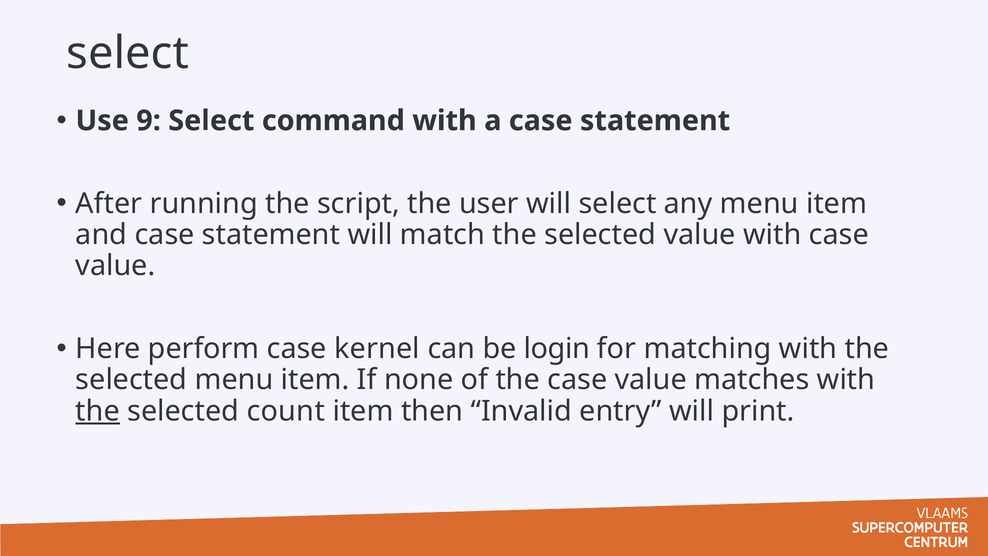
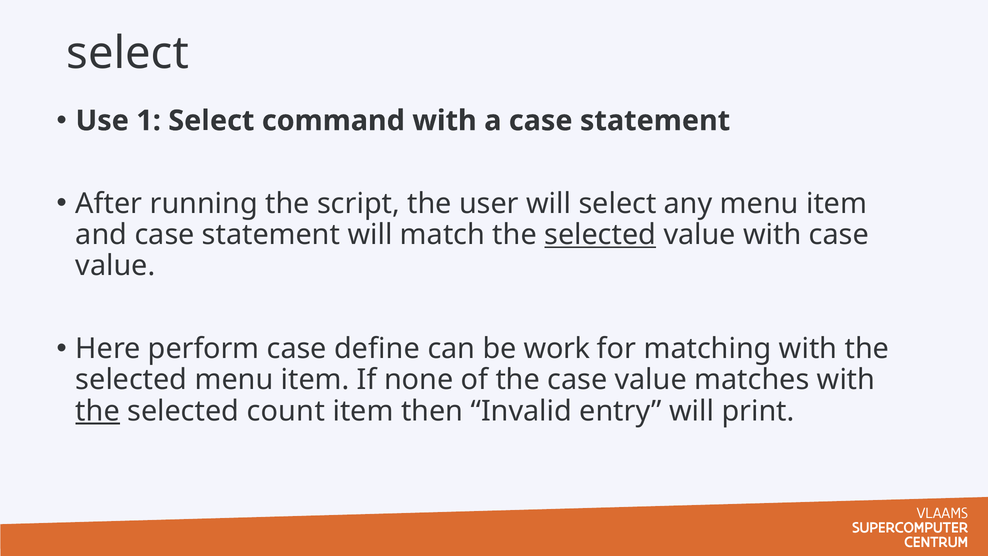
9: 9 -> 1
selected at (600, 235) underline: none -> present
kernel: kernel -> define
login: login -> work
